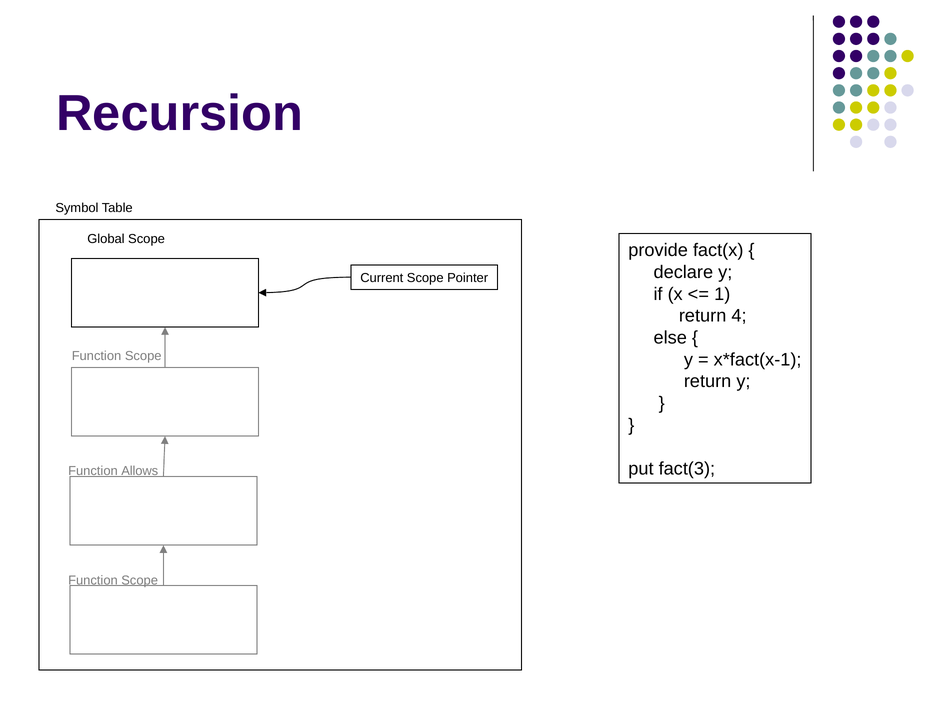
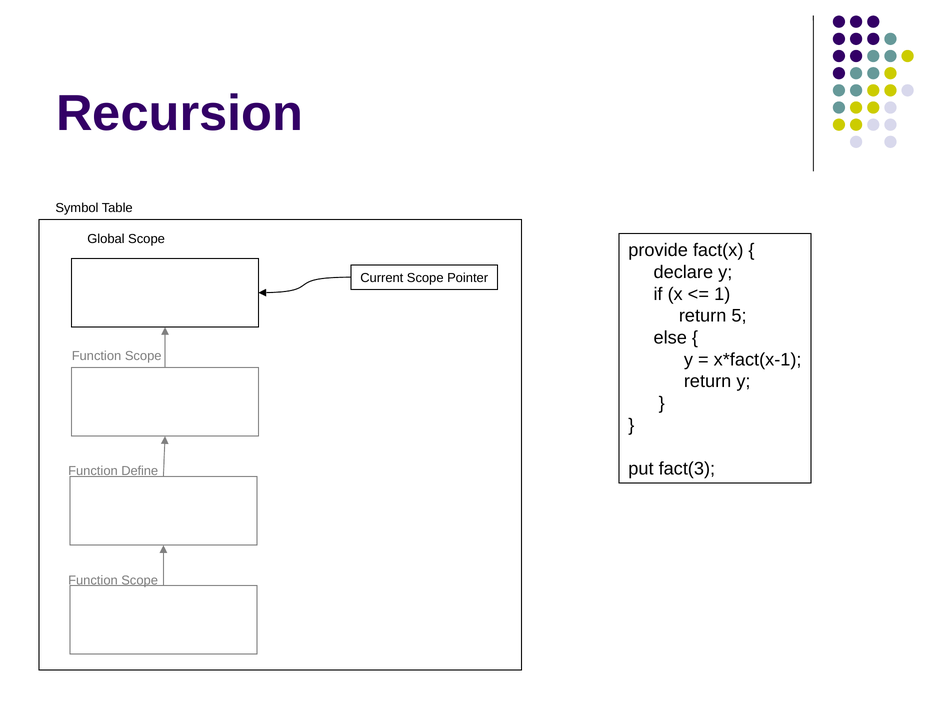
4: 4 -> 5
Allows: Allows -> Define
